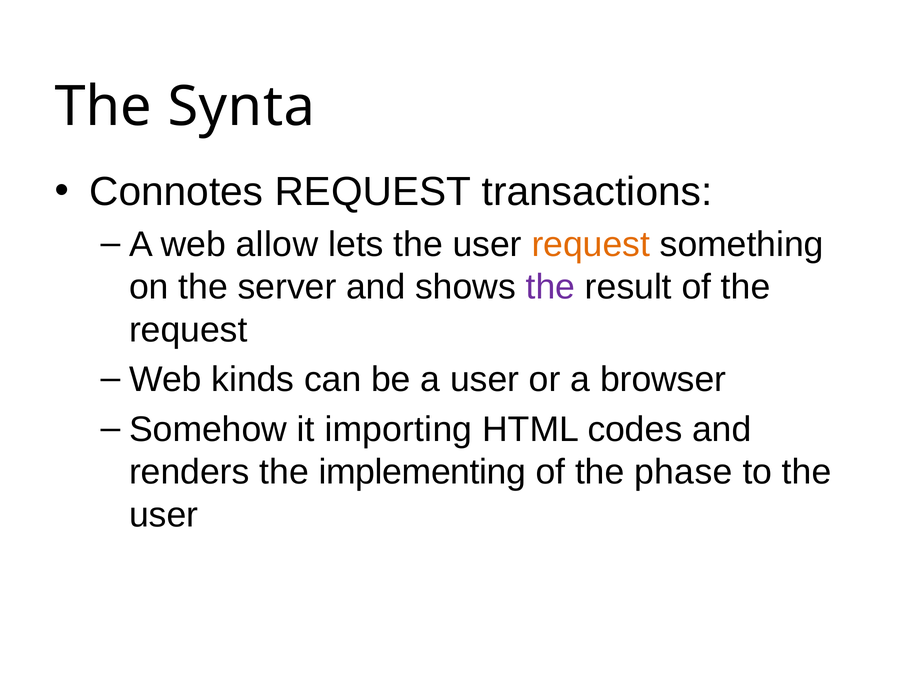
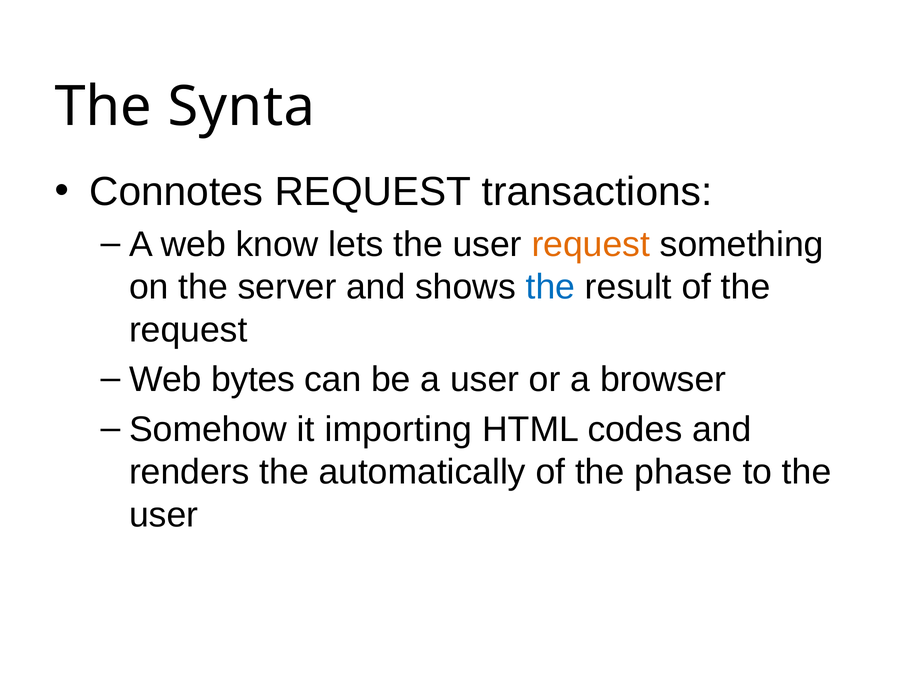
allow: allow -> know
the at (550, 287) colour: purple -> blue
kinds: kinds -> bytes
implementing: implementing -> automatically
